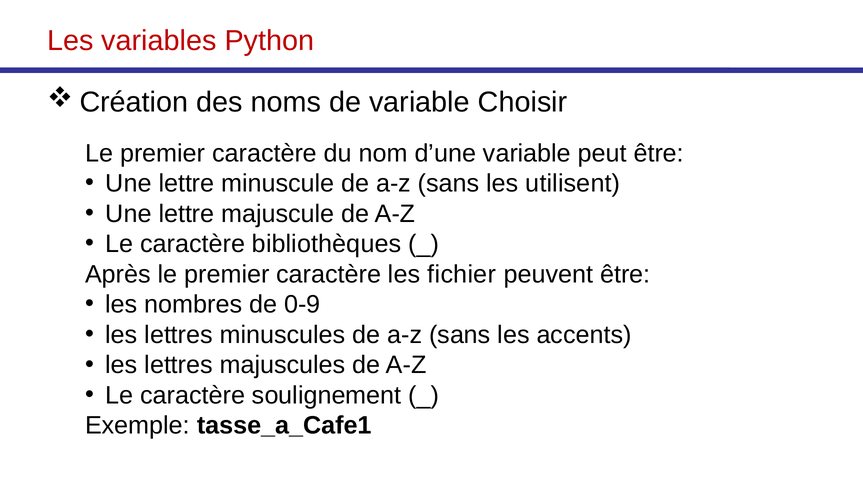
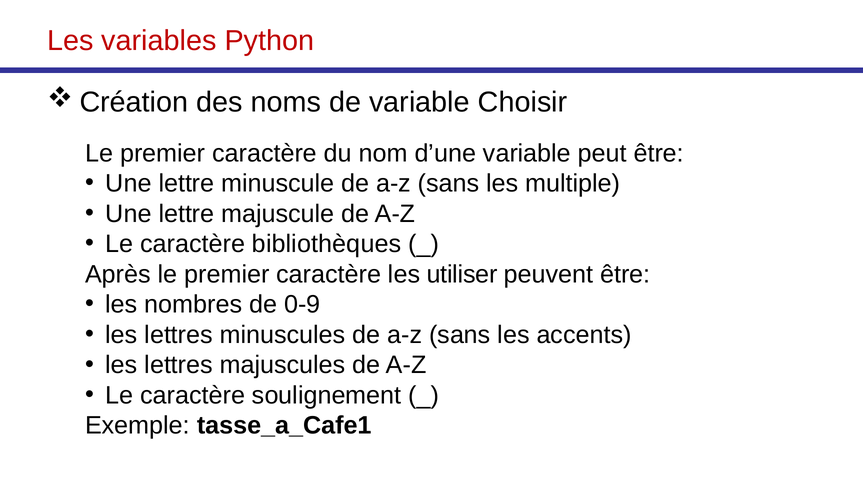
utilisent: utilisent -> multiple
fichier: fichier -> utiliser
